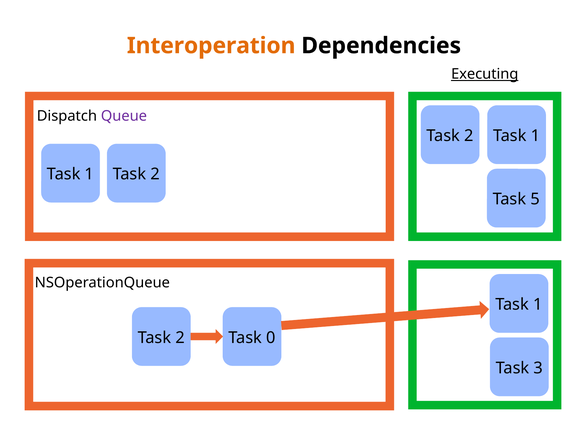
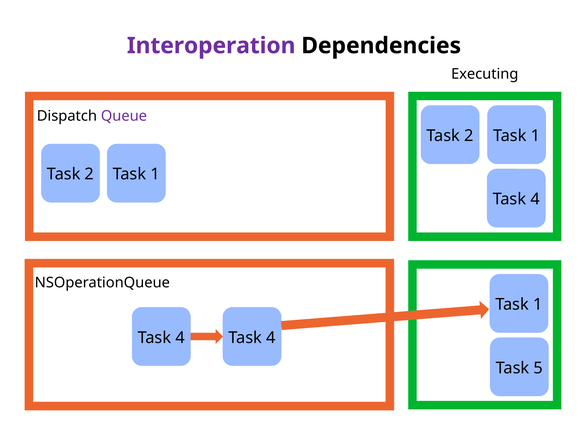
Interoperation colour: orange -> purple
Executing underline: present -> none
1 at (89, 174): 1 -> 2
2 at (155, 174): 2 -> 1
5 at (535, 199): 5 -> 4
2 at (180, 338): 2 -> 4
0 at (271, 338): 0 -> 4
3: 3 -> 5
